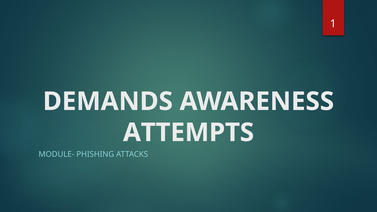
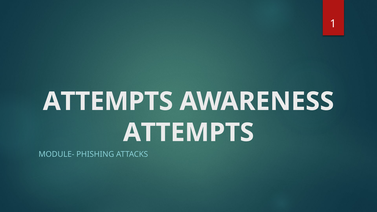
DEMANDS at (108, 101): DEMANDS -> ATTEMPTS
